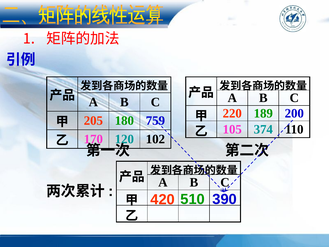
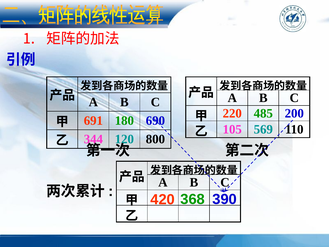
189: 189 -> 485
205: 205 -> 691
759: 759 -> 690
374: 374 -> 569
170: 170 -> 344
102: 102 -> 800
510: 510 -> 368
